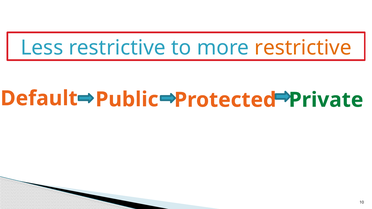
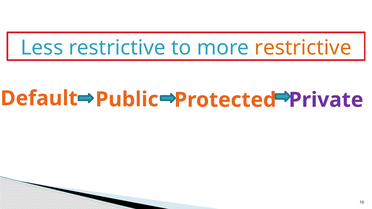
Private colour: green -> purple
